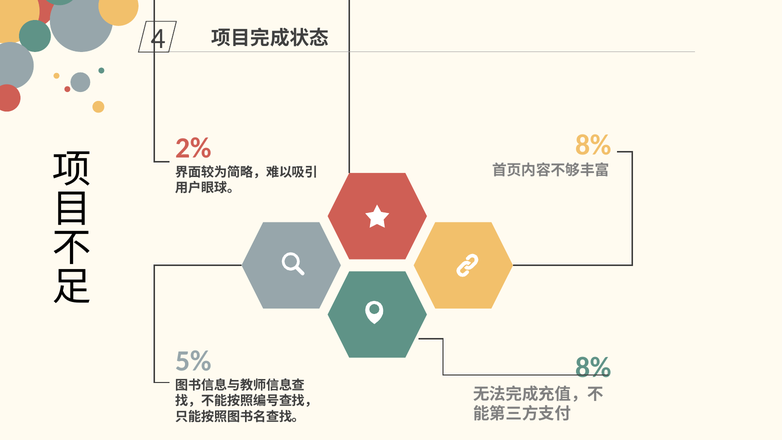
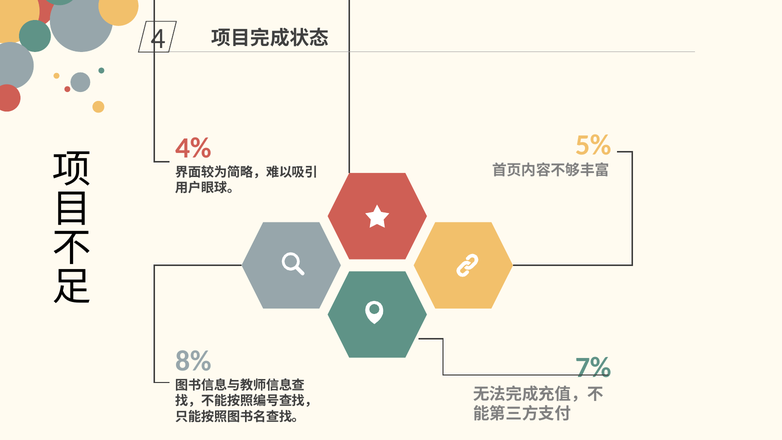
8% at (593, 145): 8% -> 5%
2%: 2% -> 4%
5%: 5% -> 8%
8% at (593, 368): 8% -> 7%
